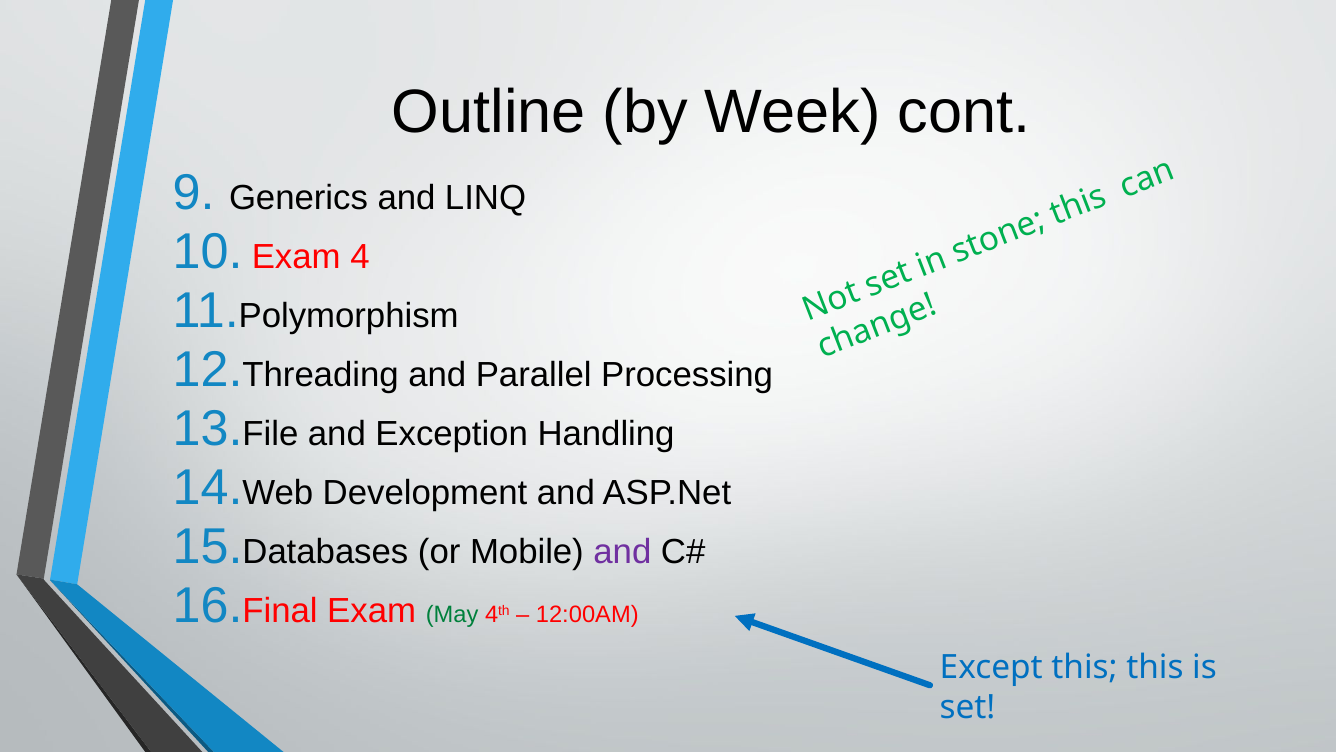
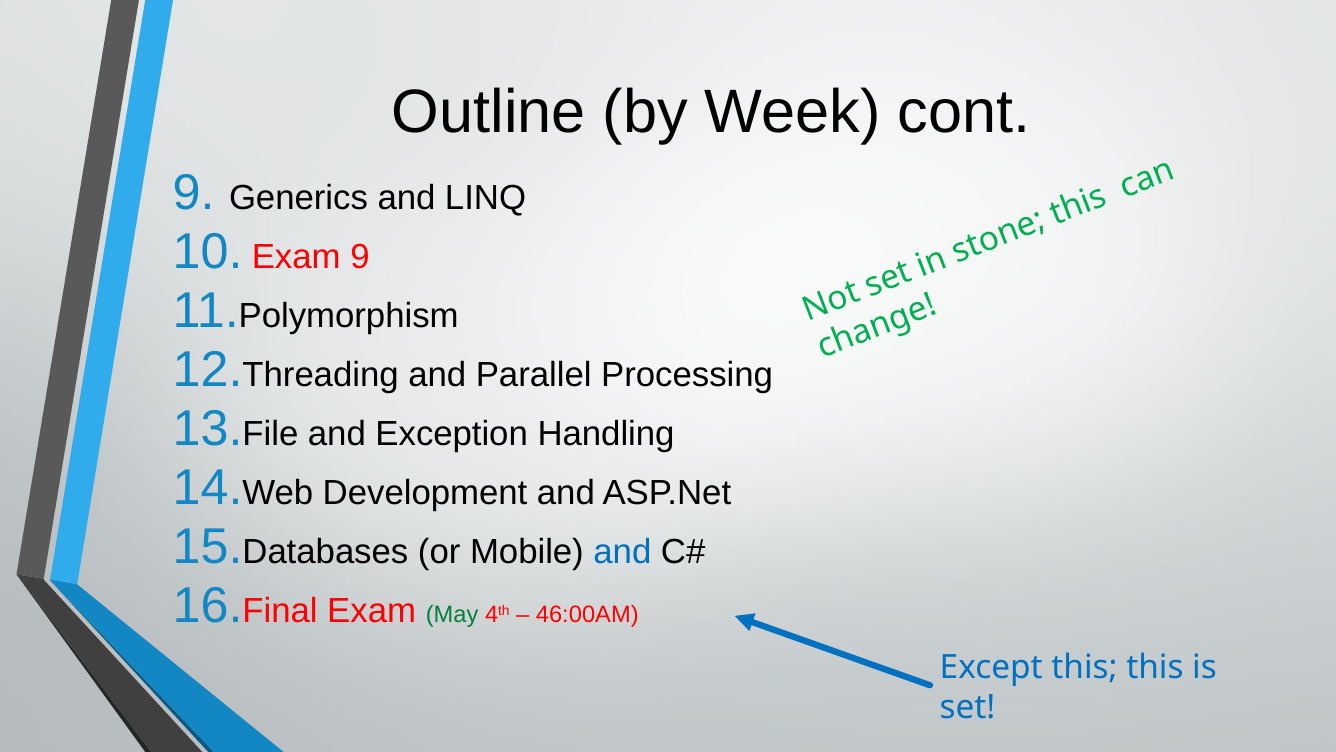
Exam 4: 4 -> 9
and at (622, 552) colour: purple -> blue
12:00AM: 12:00AM -> 46:00AM
